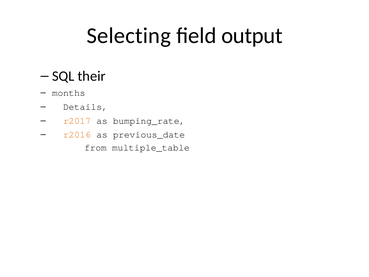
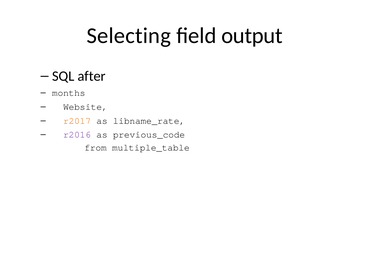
their: their -> after
Details: Details -> Website
bumping_rate: bumping_rate -> libname_rate
r2016 colour: orange -> purple
previous_date: previous_date -> previous_code
